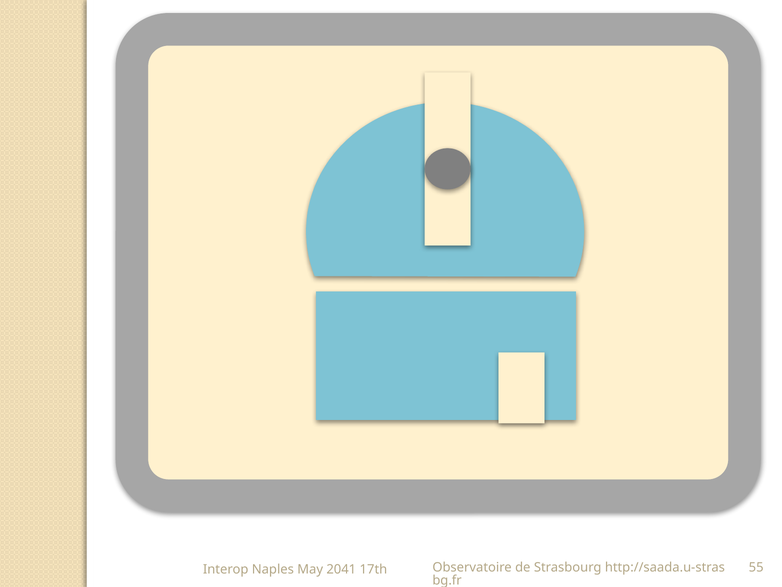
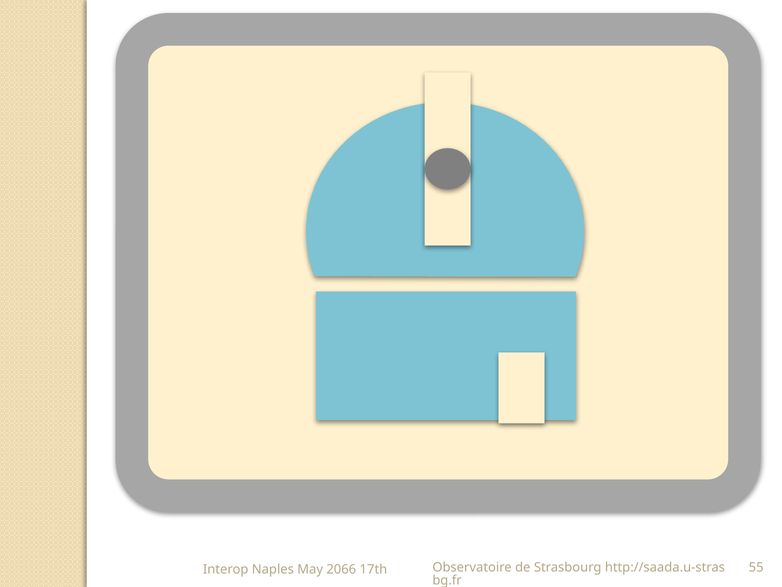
2041: 2041 -> 2066
